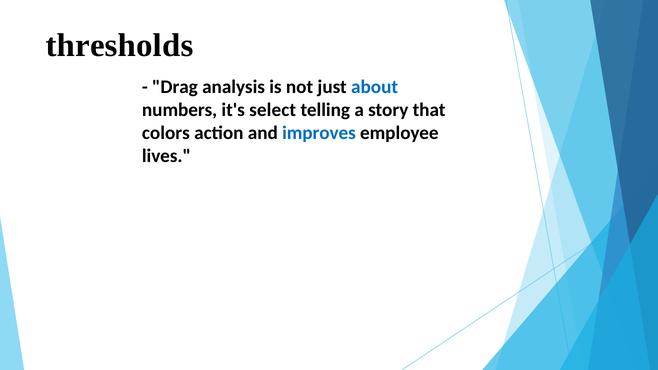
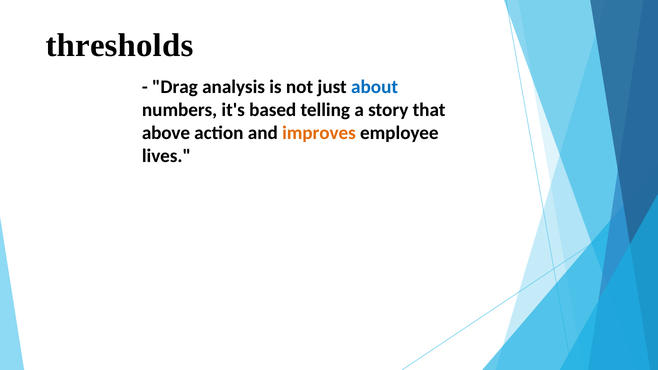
select: select -> based
colors: colors -> above
improves colour: blue -> orange
